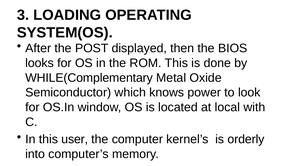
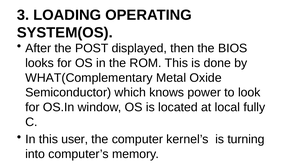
WHILE(Complementary: WHILE(Complementary -> WHAT(Complementary
with: with -> fully
orderly: orderly -> turning
